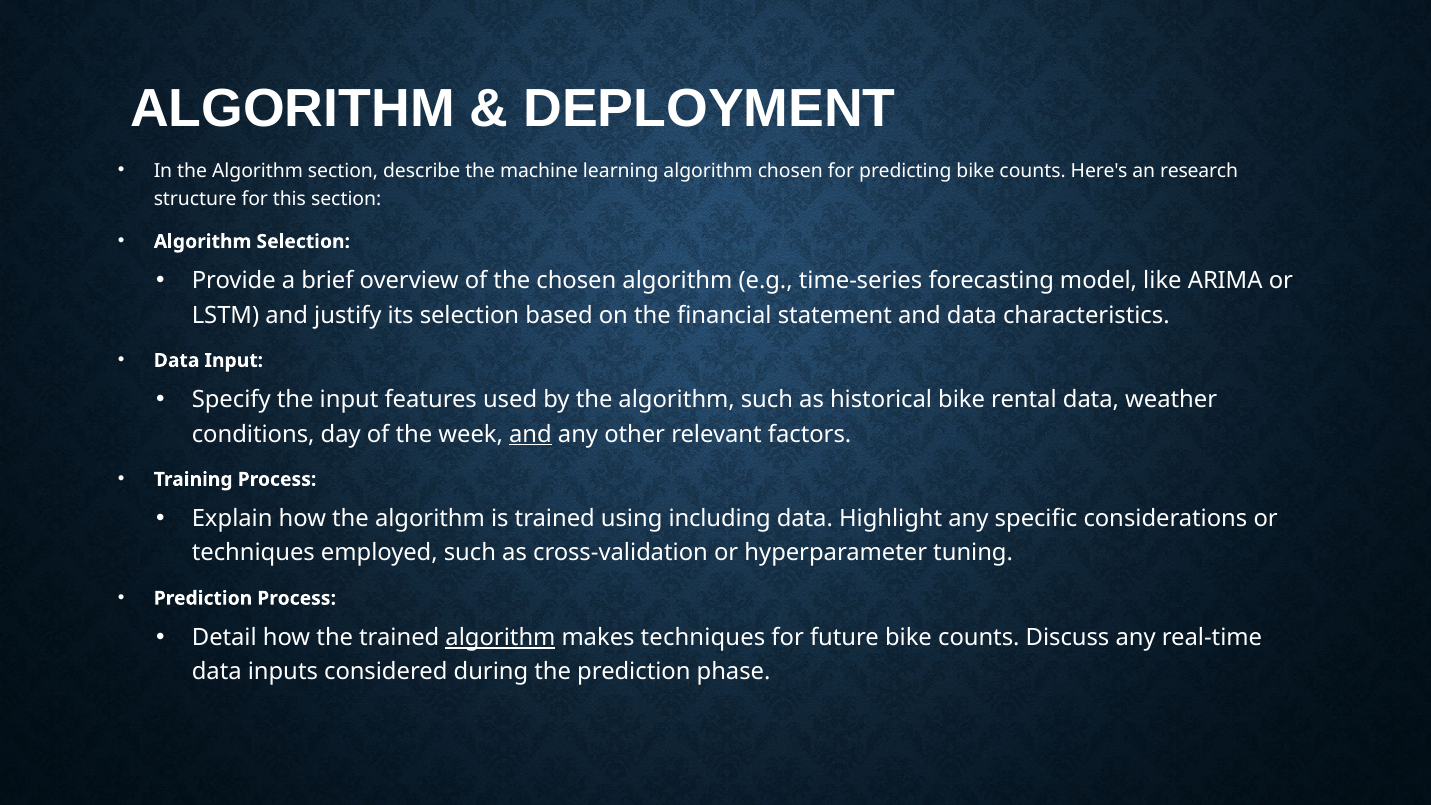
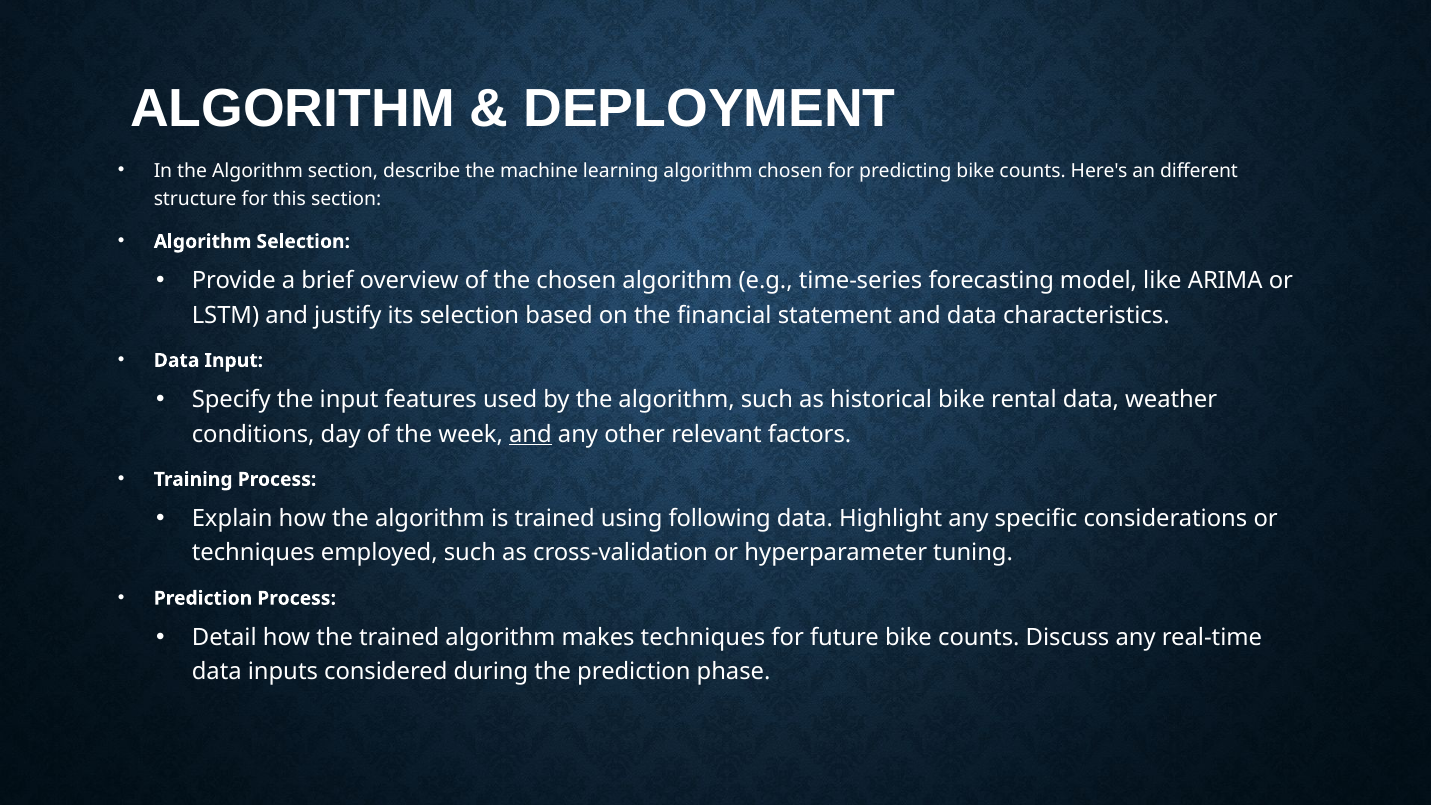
research: research -> different
including: including -> following
algorithm at (500, 638) underline: present -> none
